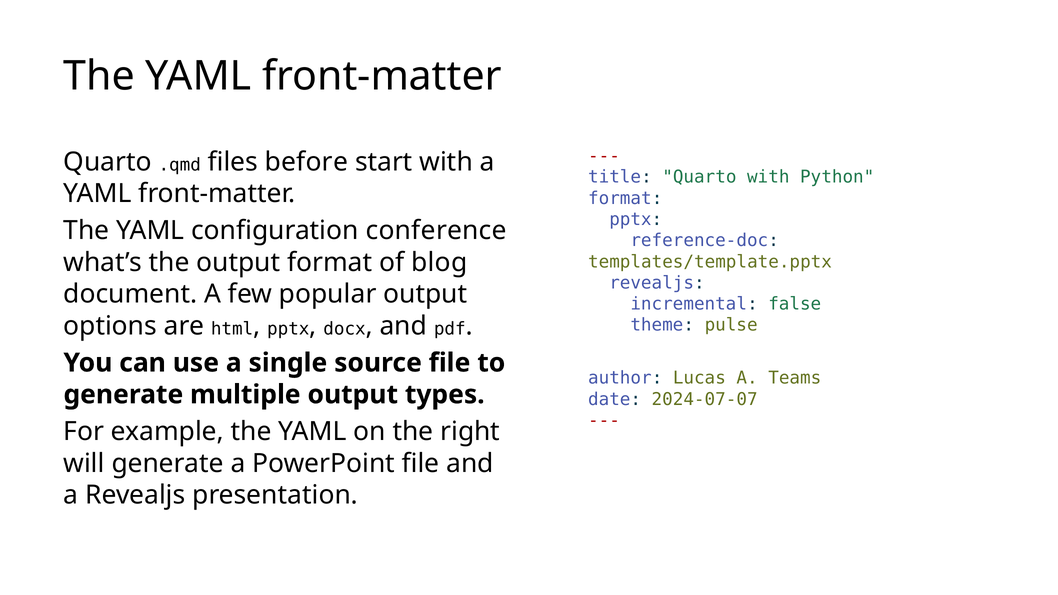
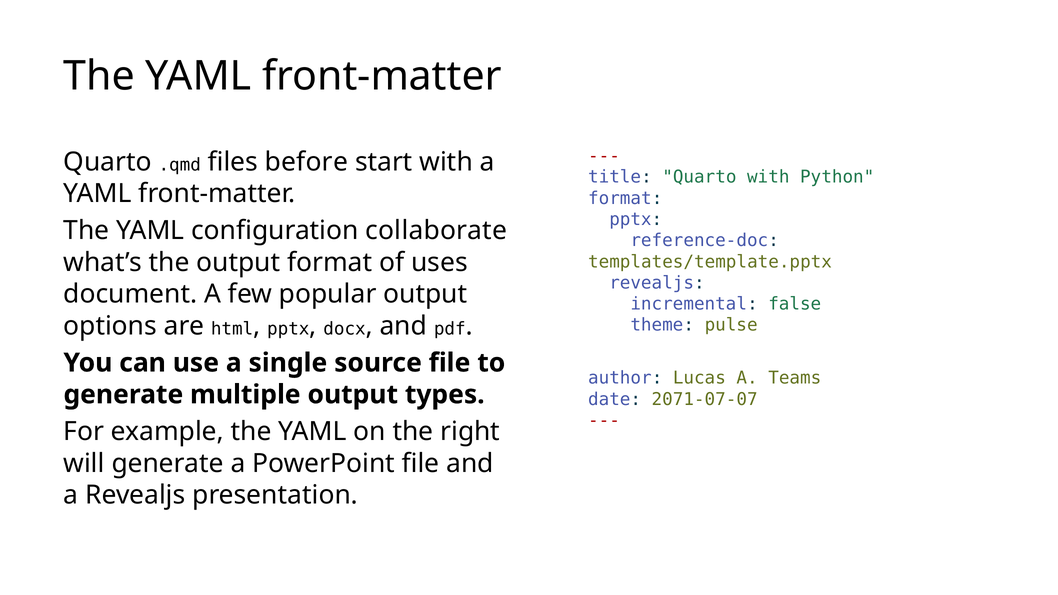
conference: conference -> collaborate
blog: blog -> uses
2024-07-07: 2024-07-07 -> 2071-07-07
